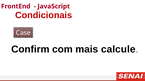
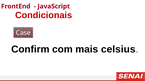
calcule: calcule -> celsius
